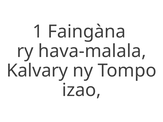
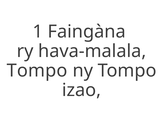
Kalvary at (37, 71): Kalvary -> Tompo
